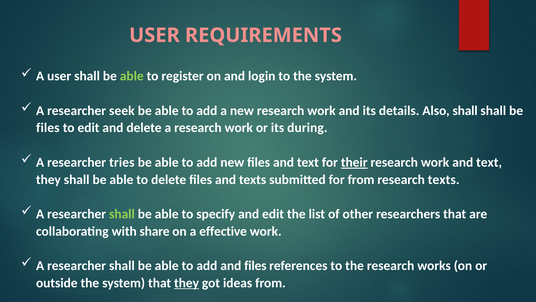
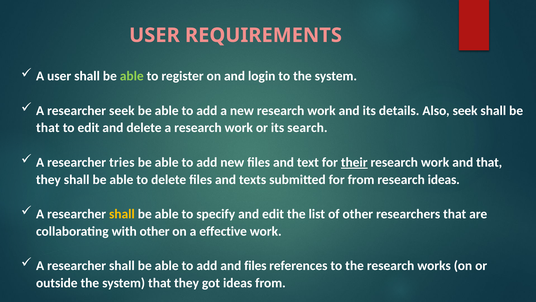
Also shall: shall -> seek
files at (48, 128): files -> that
during: during -> search
work and text: text -> that
research texts: texts -> ideas
shall at (122, 214) colour: light green -> yellow
with share: share -> other
they at (187, 283) underline: present -> none
